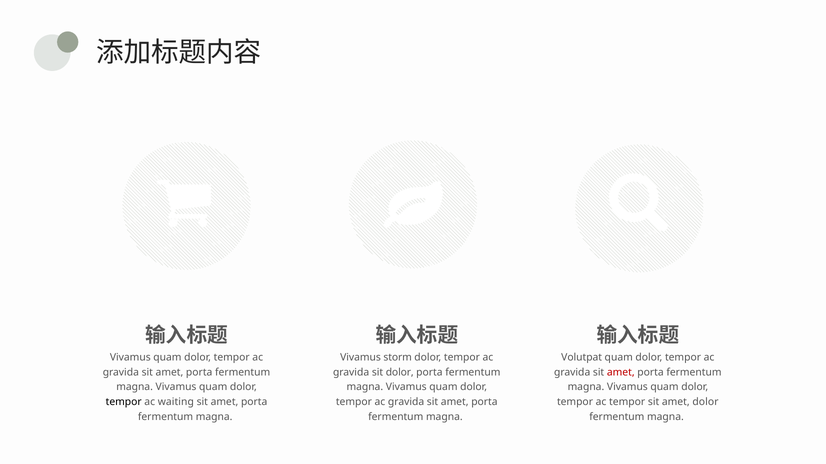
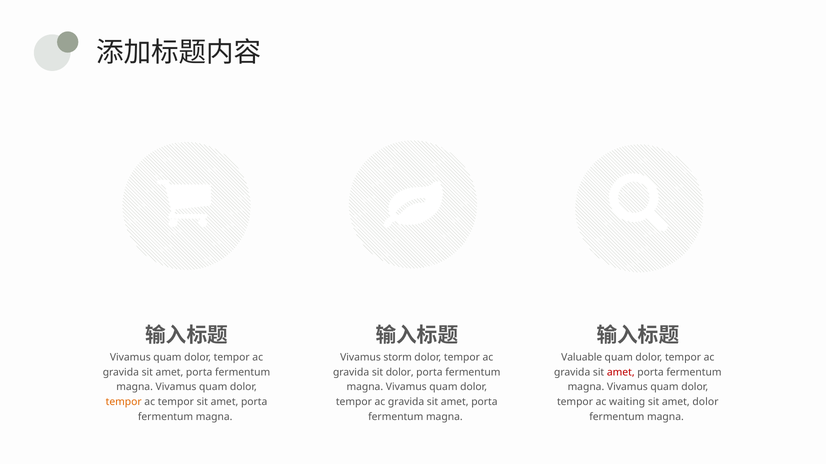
Volutpat: Volutpat -> Valuable
tempor at (124, 402) colour: black -> orange
ac waiting: waiting -> tempor
ac tempor: tempor -> waiting
